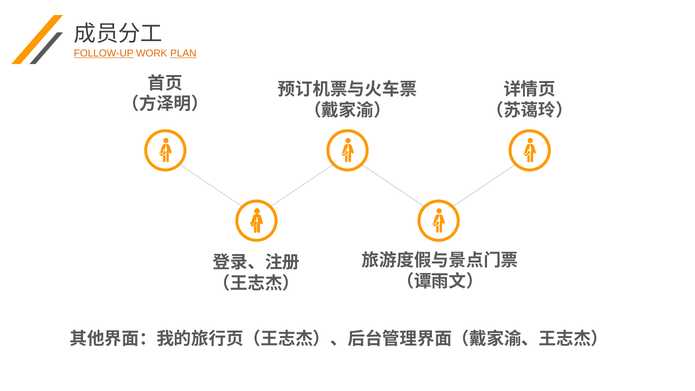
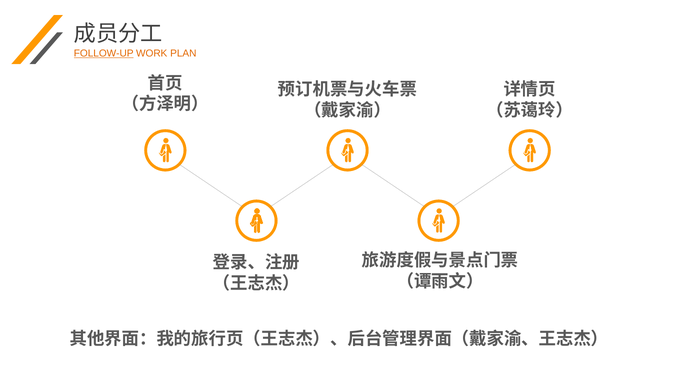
PLAN underline: present -> none
